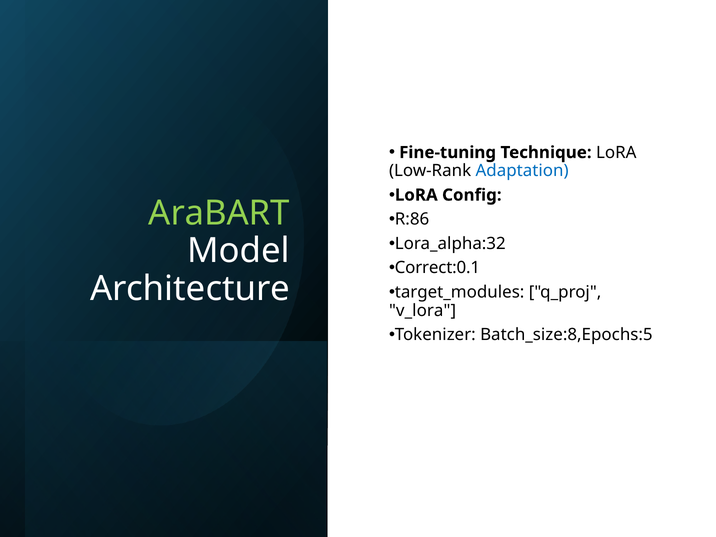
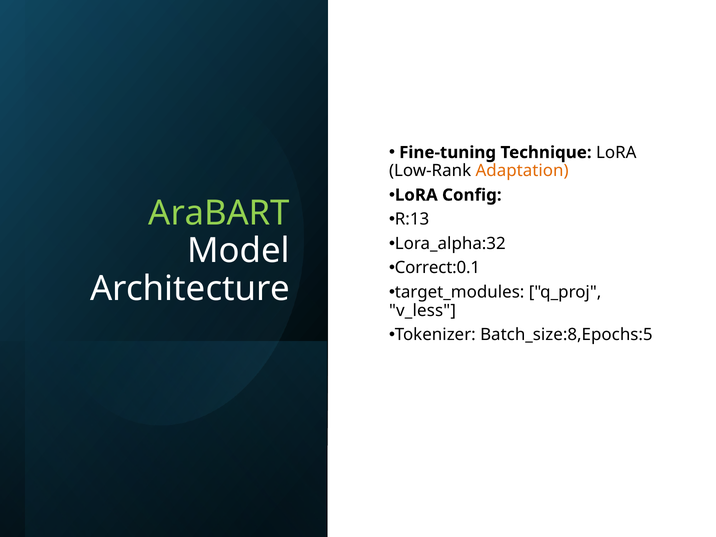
Adaptation colour: blue -> orange
R:86: R:86 -> R:13
v_lora: v_lora -> v_less
